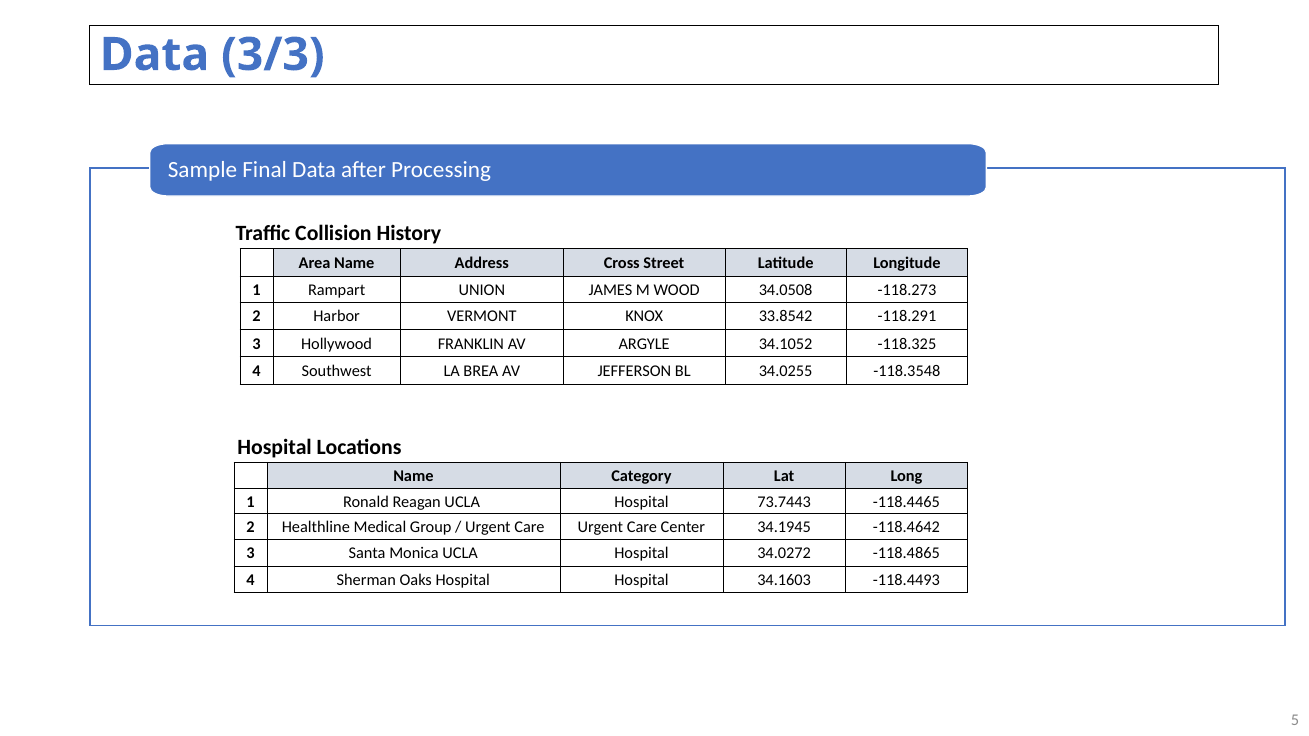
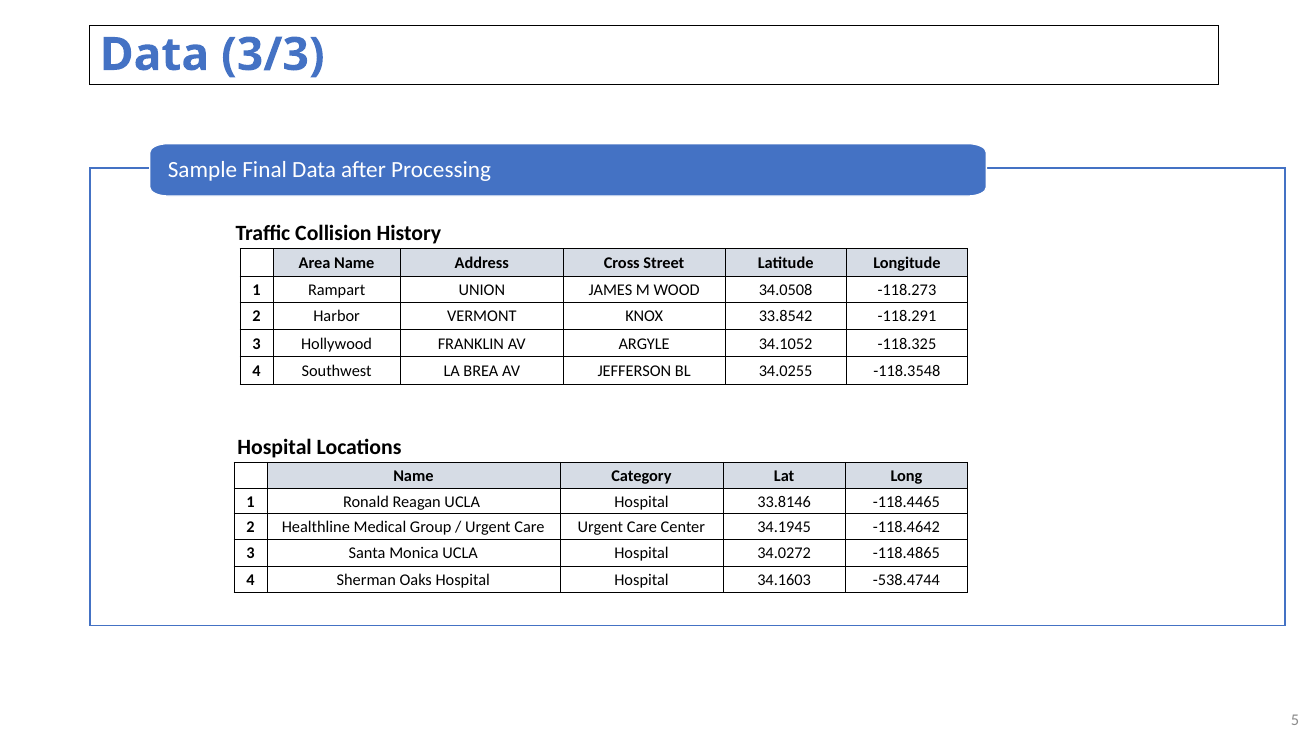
73.7443: 73.7443 -> 33.8146
-118.4493: -118.4493 -> -538.4744
